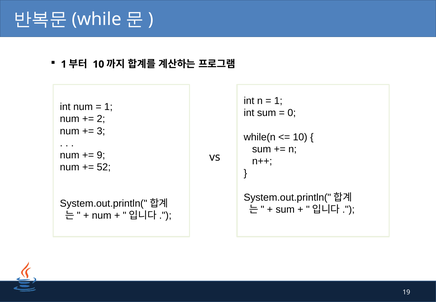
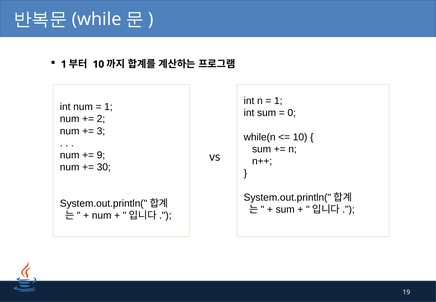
52: 52 -> 30
